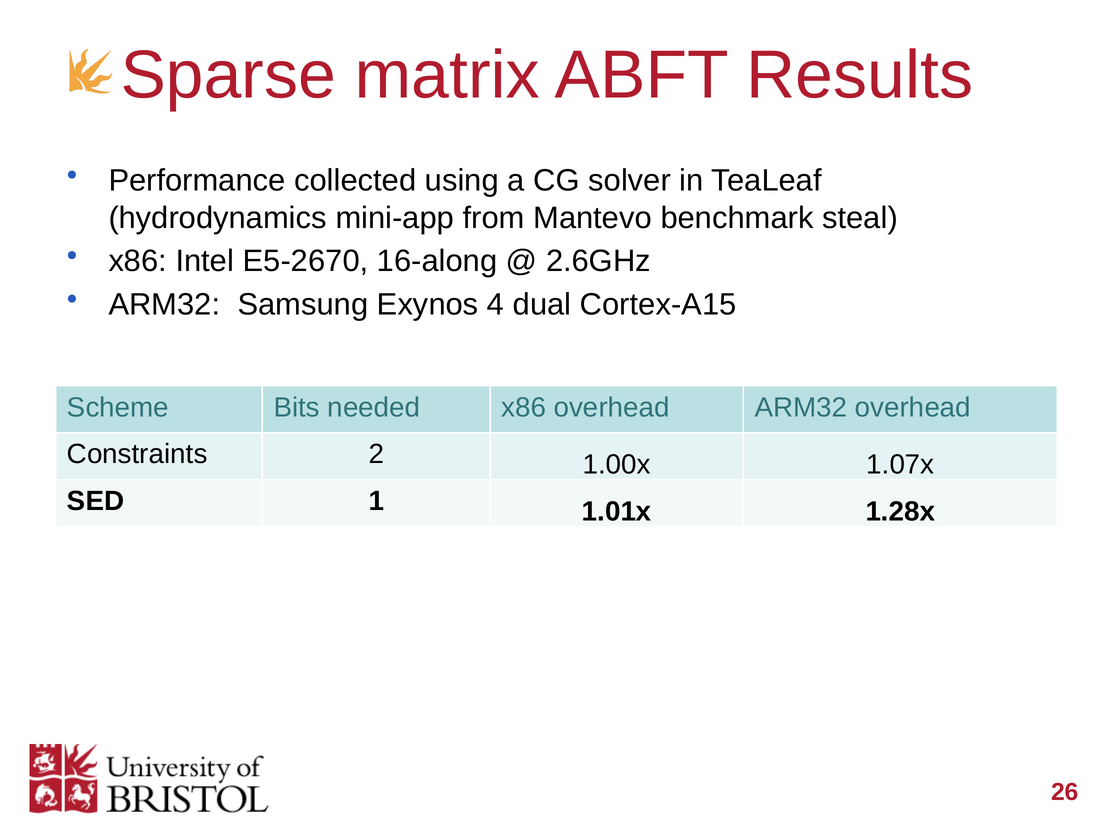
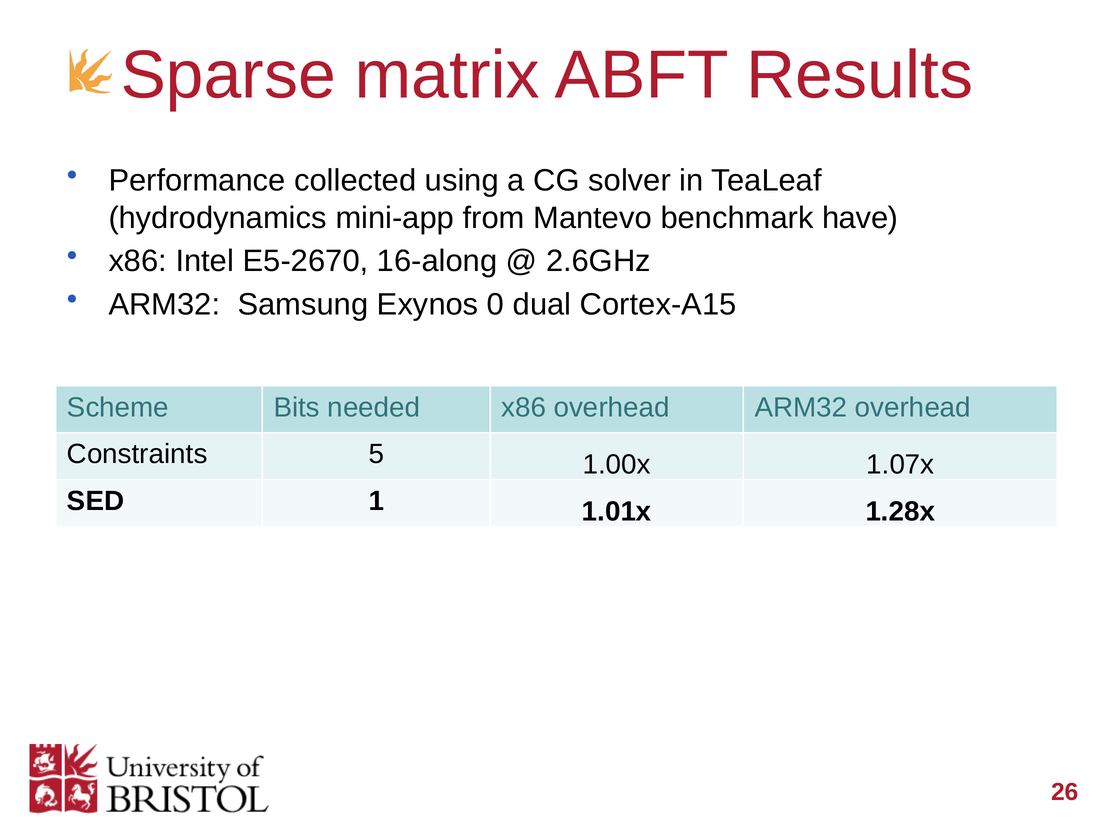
steal: steal -> have
4: 4 -> 0
2: 2 -> 5
